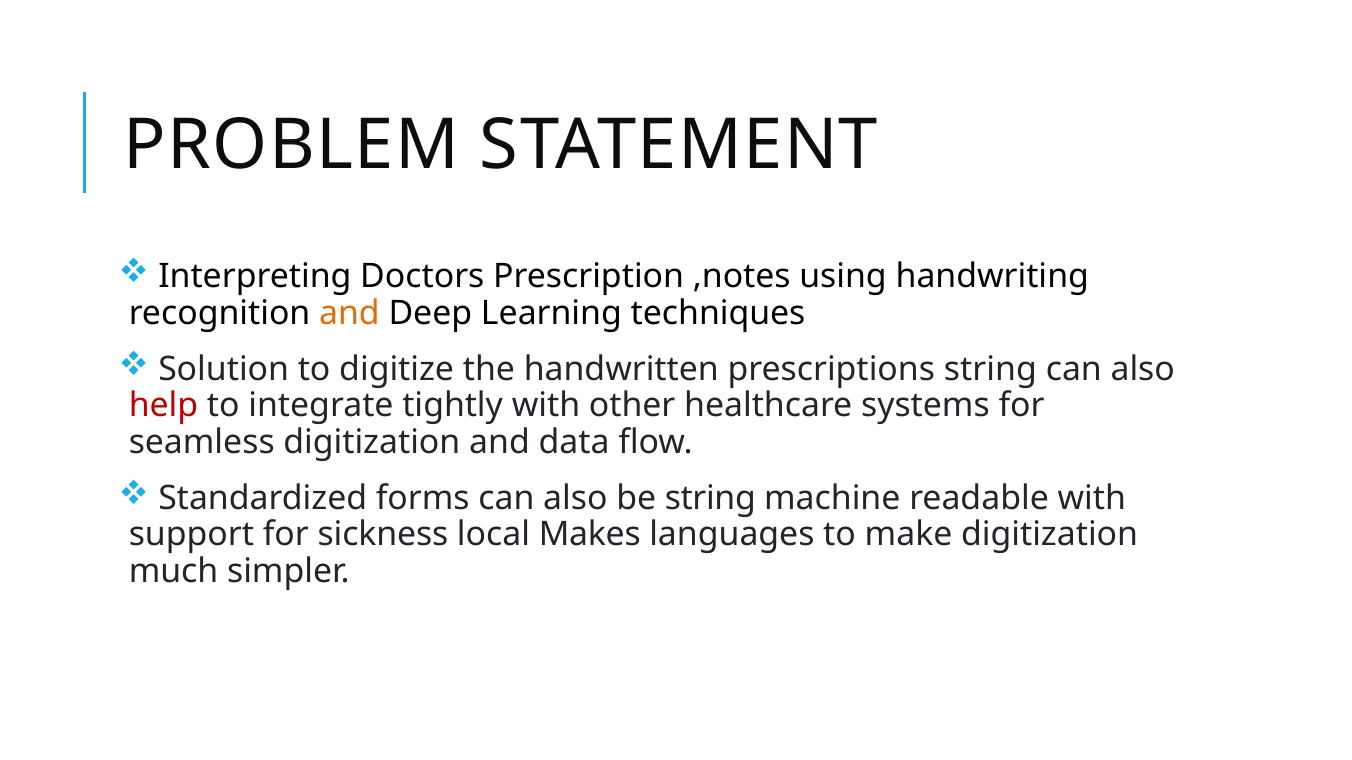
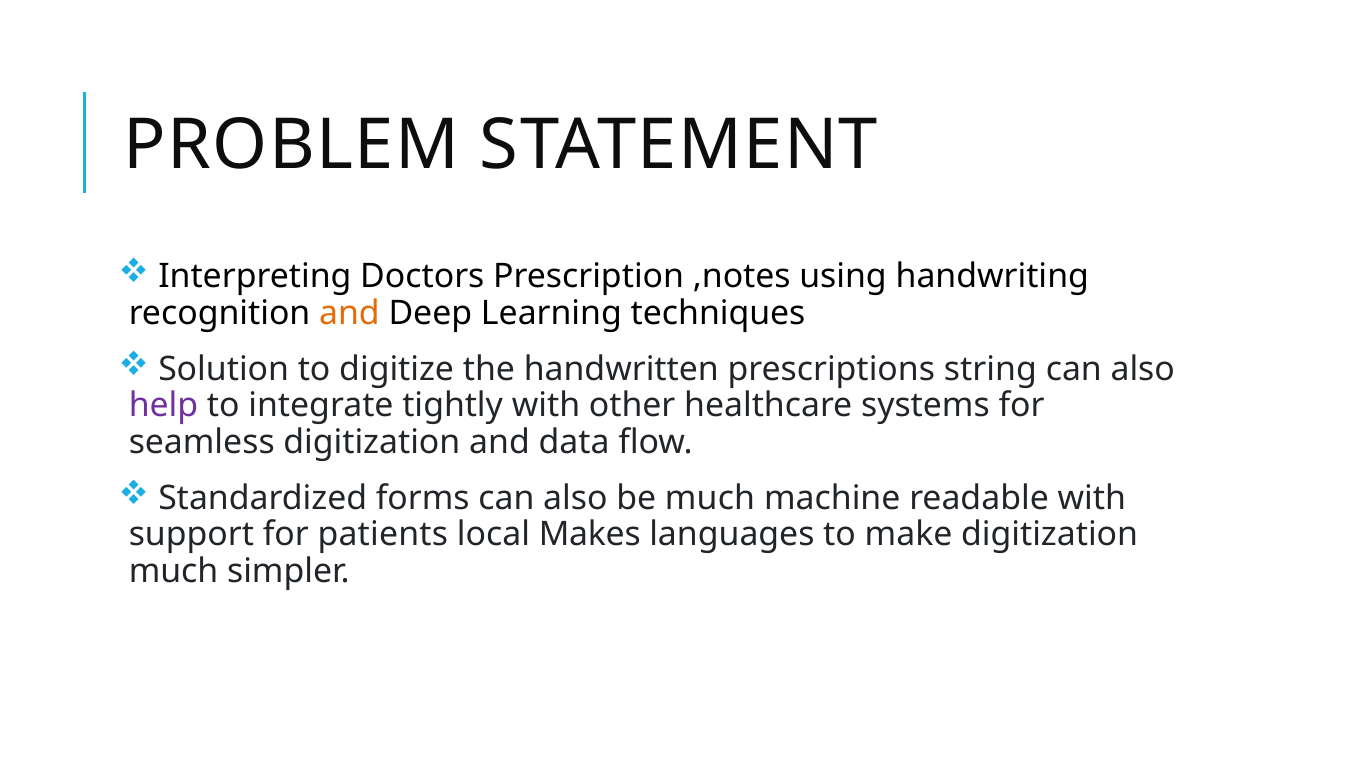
help colour: red -> purple
be string: string -> much
sickness: sickness -> patients
